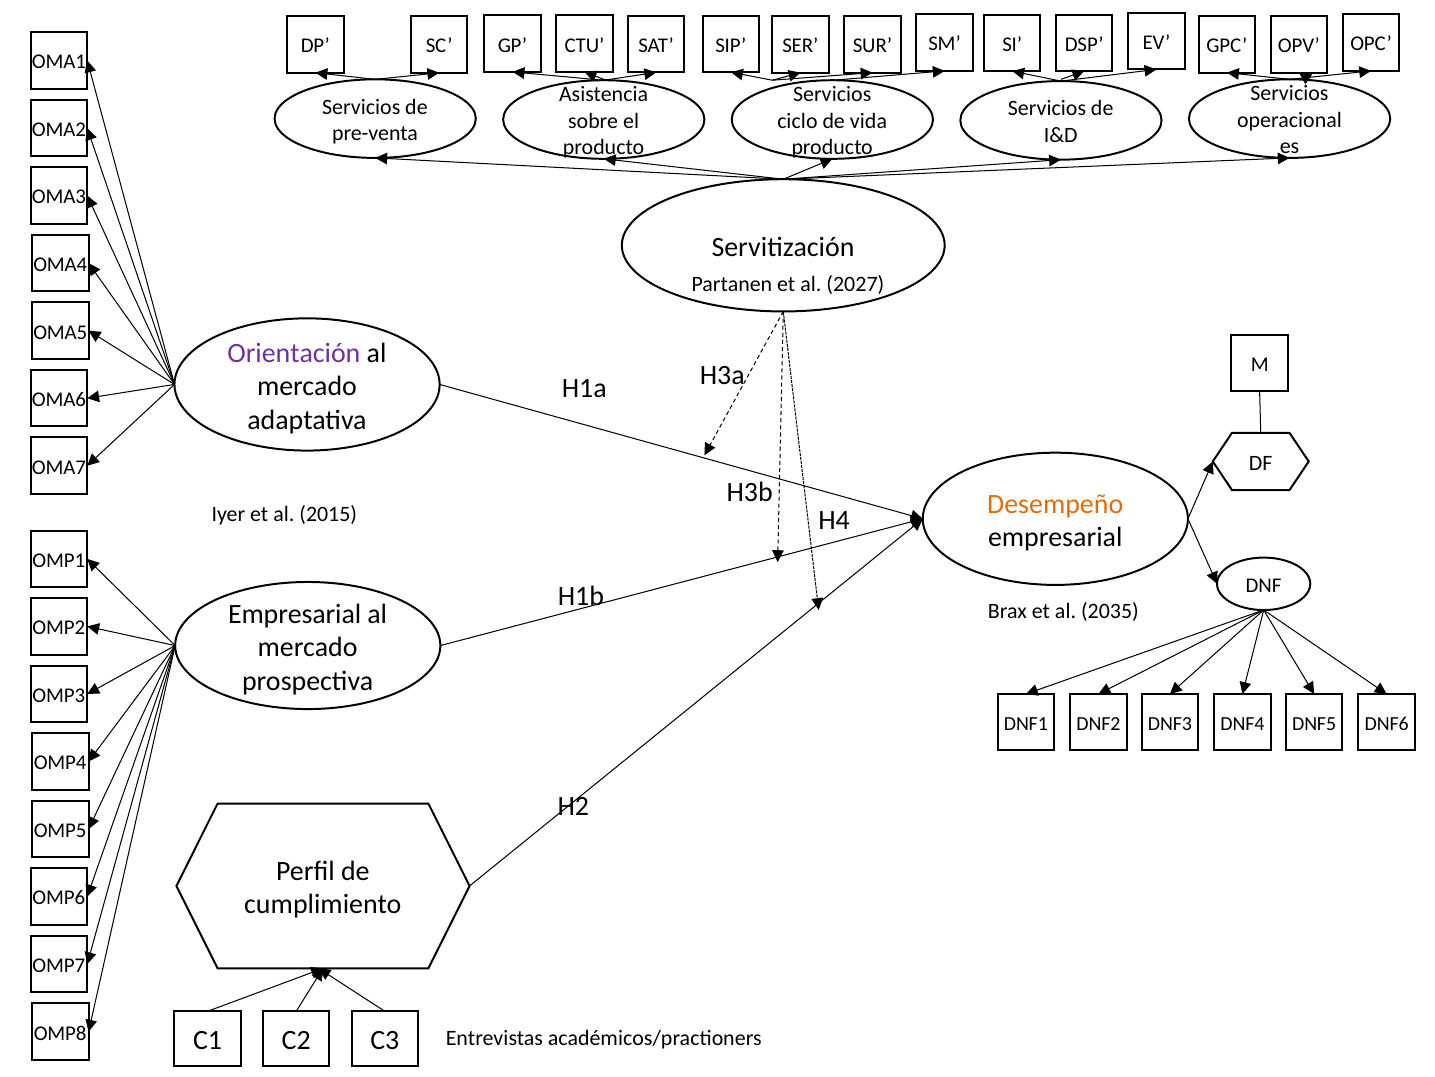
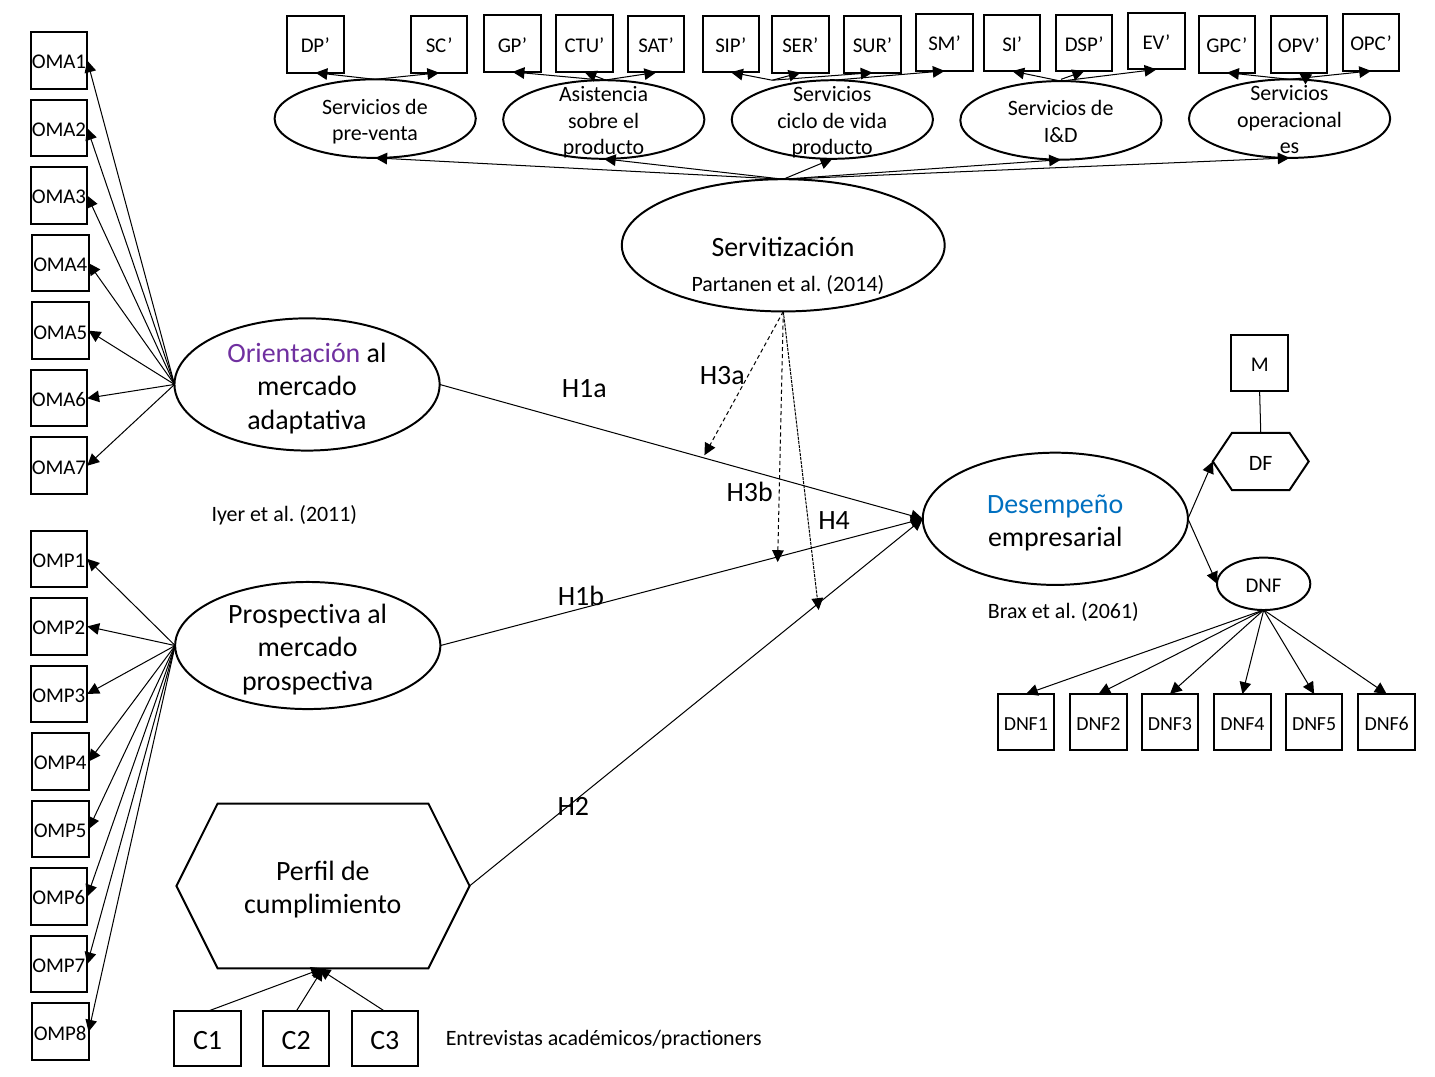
2027: 2027 -> 2014
Desempeño colour: orange -> blue
2015: 2015 -> 2011
2035: 2035 -> 2061
Empresarial at (295, 613): Empresarial -> Prospectiva
